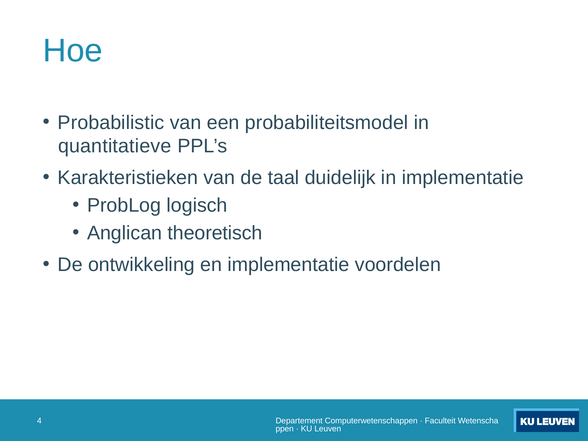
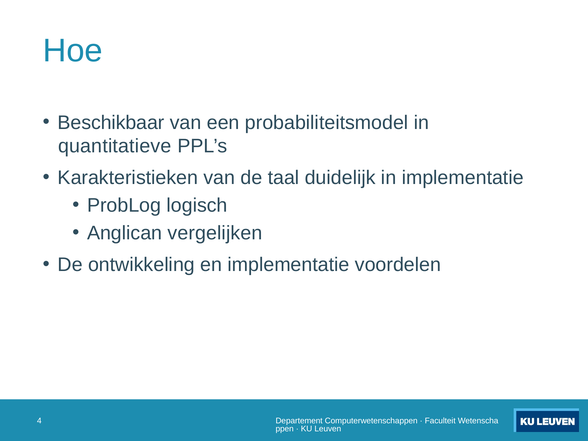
Probabilistic: Probabilistic -> Beschikbaar
theoretisch: theoretisch -> vergelijken
